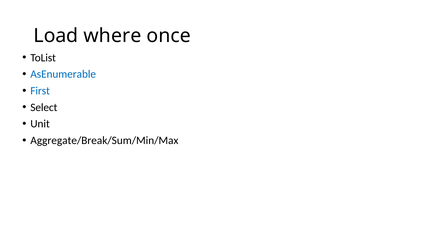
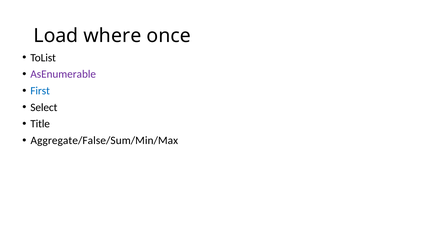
AsEnumerable colour: blue -> purple
Unit: Unit -> Title
Aggregate/Break/Sum/Min/Max: Aggregate/Break/Sum/Min/Max -> Aggregate/False/Sum/Min/Max
